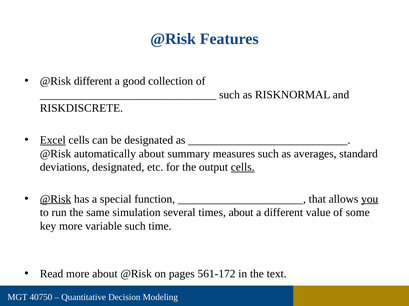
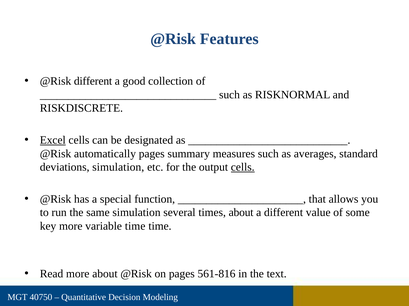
automatically about: about -> pages
deviations designated: designated -> simulation
@Risk at (56, 199) underline: present -> none
you underline: present -> none
variable such: such -> time
561-172: 561-172 -> 561-816
